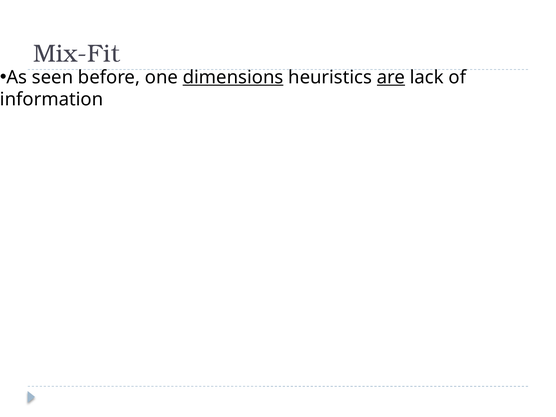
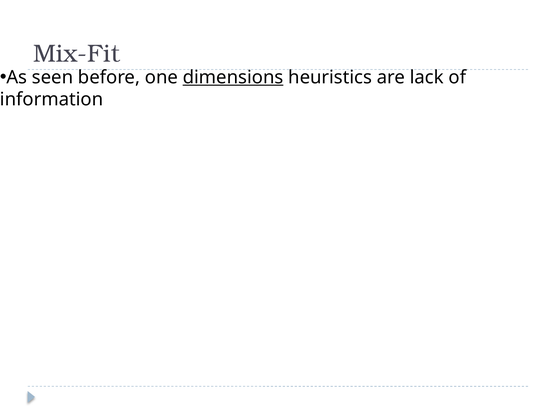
are underline: present -> none
